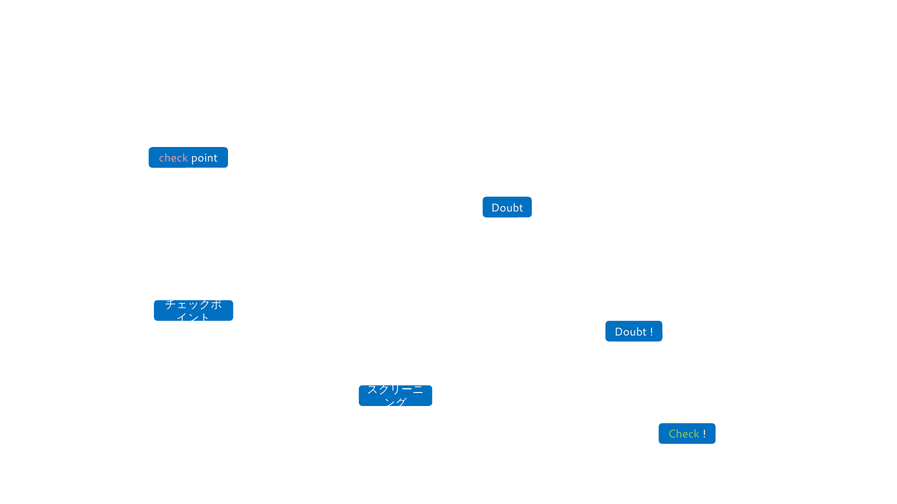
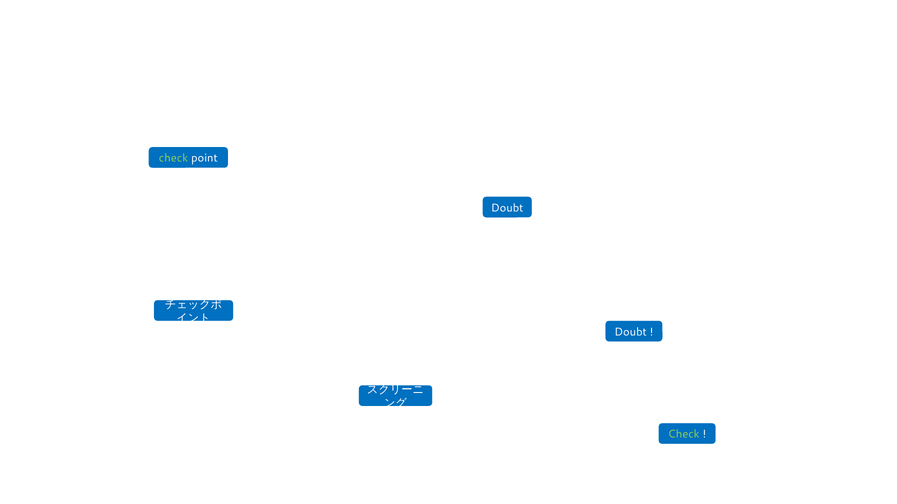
check at (173, 158) colour: pink -> light green
